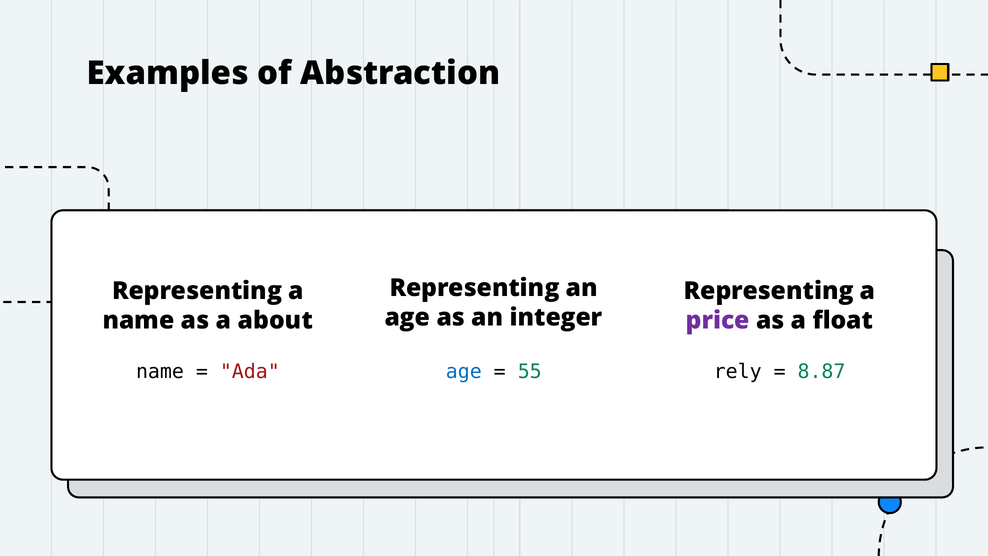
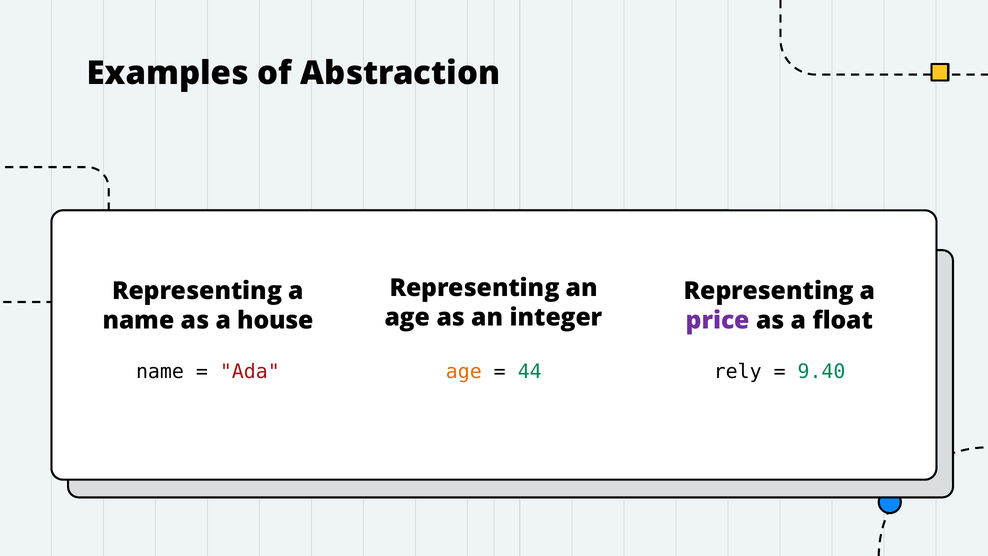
about: about -> house
age at (464, 371) colour: blue -> orange
55: 55 -> 44
8.87: 8.87 -> 9.40
